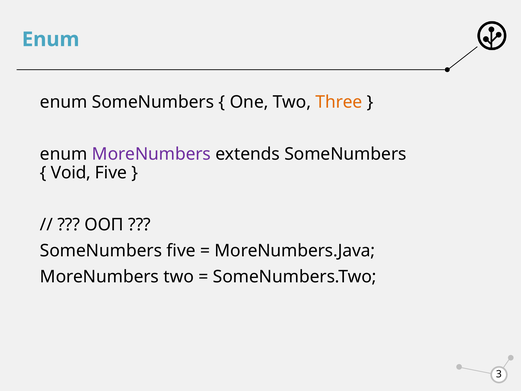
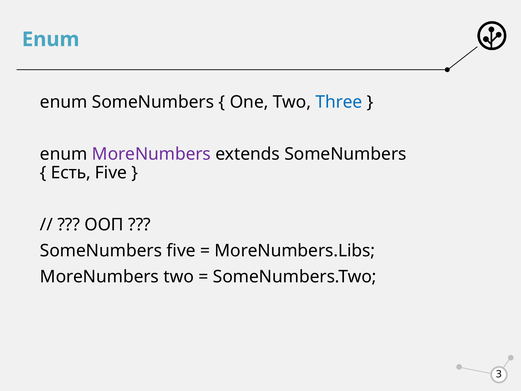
Three colour: orange -> blue
Void: Void -> Есть
MoreNumbers.Java: MoreNumbers.Java -> MoreNumbers.Libs
